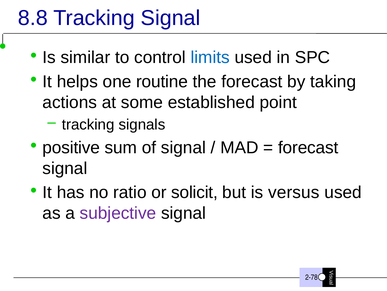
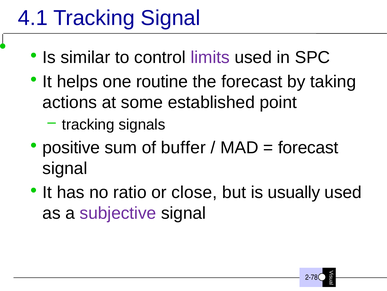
8.8: 8.8 -> 4.1
limits colour: blue -> purple
of signal: signal -> buffer
solicit: solicit -> close
versus: versus -> usually
